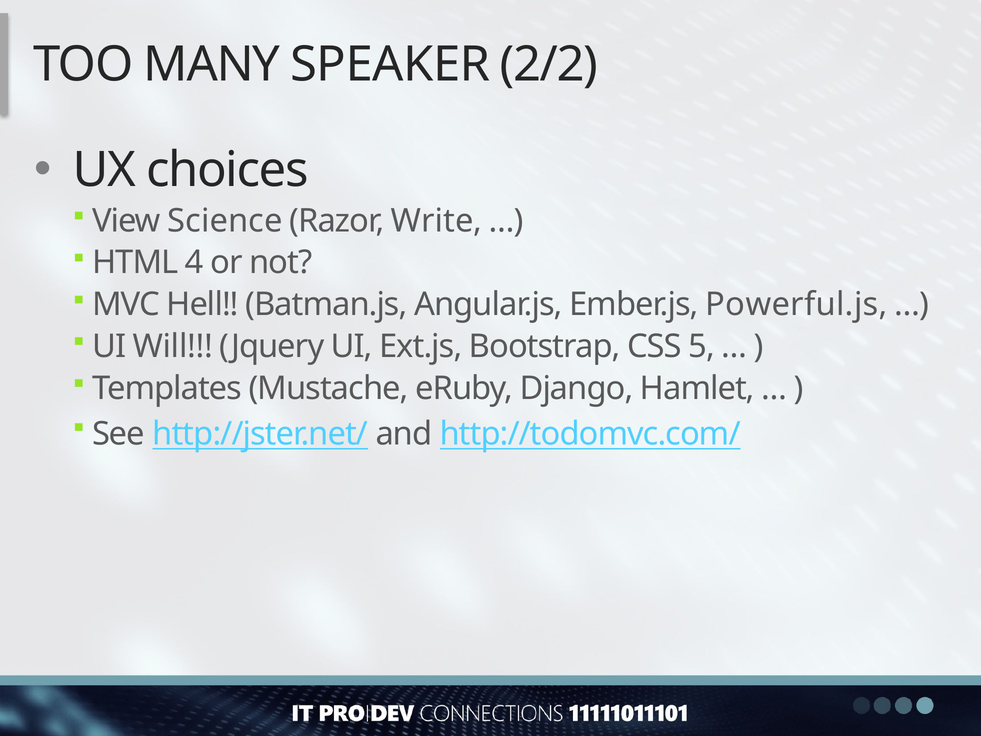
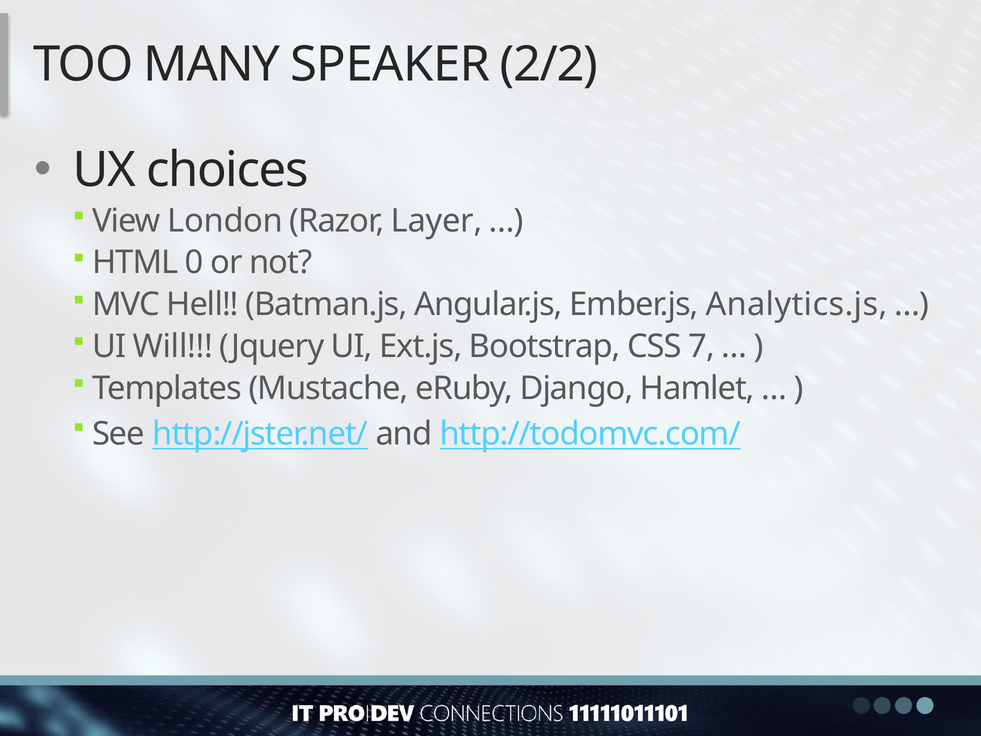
Science: Science -> London
Write: Write -> Layer
4: 4 -> 0
Powerful.js: Powerful.js -> Analytics.js
5: 5 -> 7
